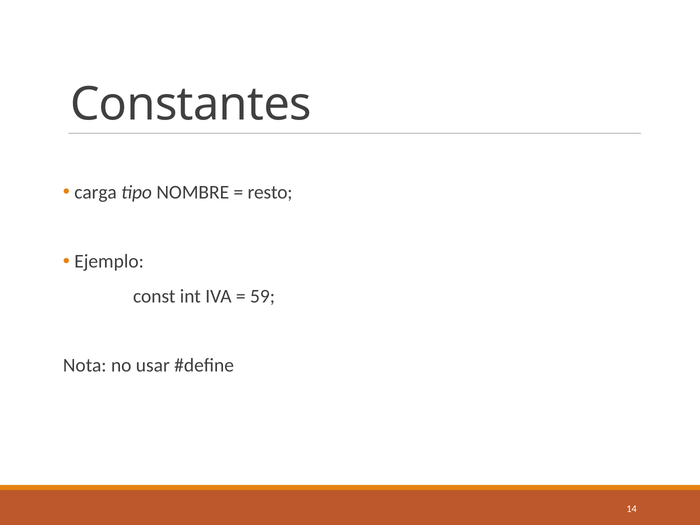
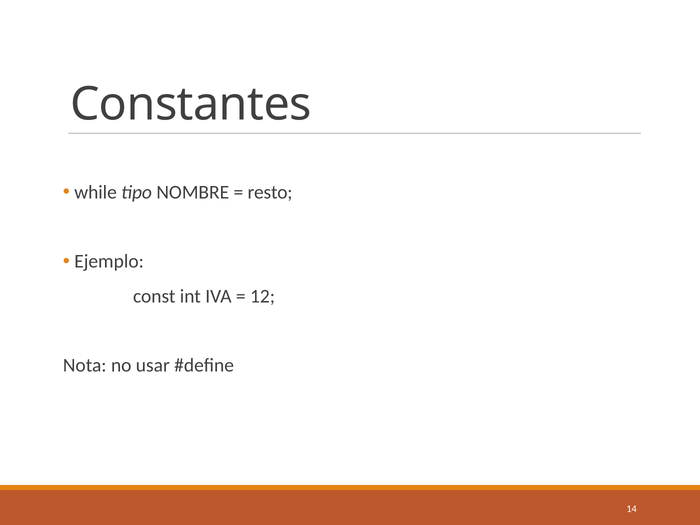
carga: carga -> while
59: 59 -> 12
